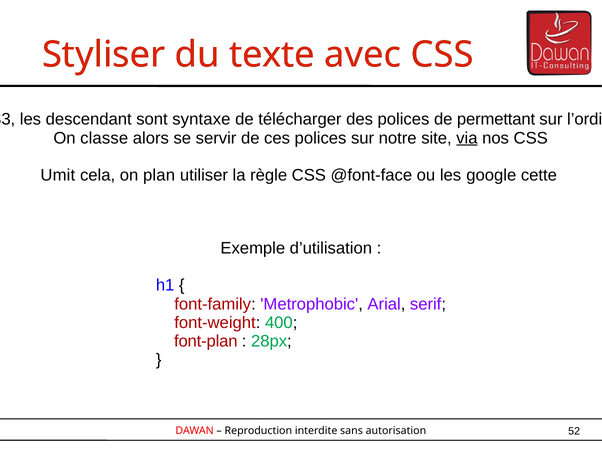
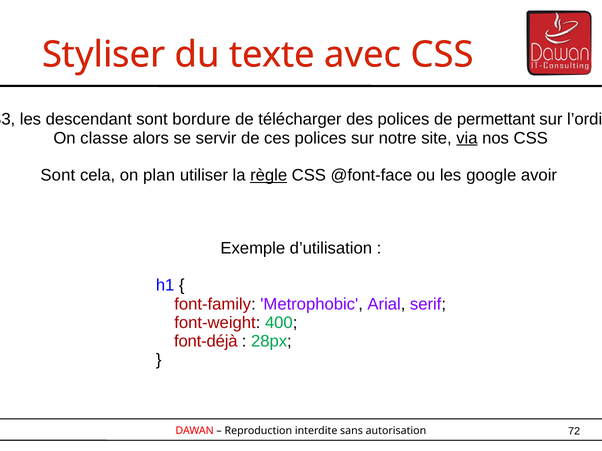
syntaxe: syntaxe -> bordure
Umit at (58, 175): Umit -> Sont
règle underline: none -> present
cette: cette -> avoir
font-plan: font-plan -> font-déjà
52: 52 -> 72
